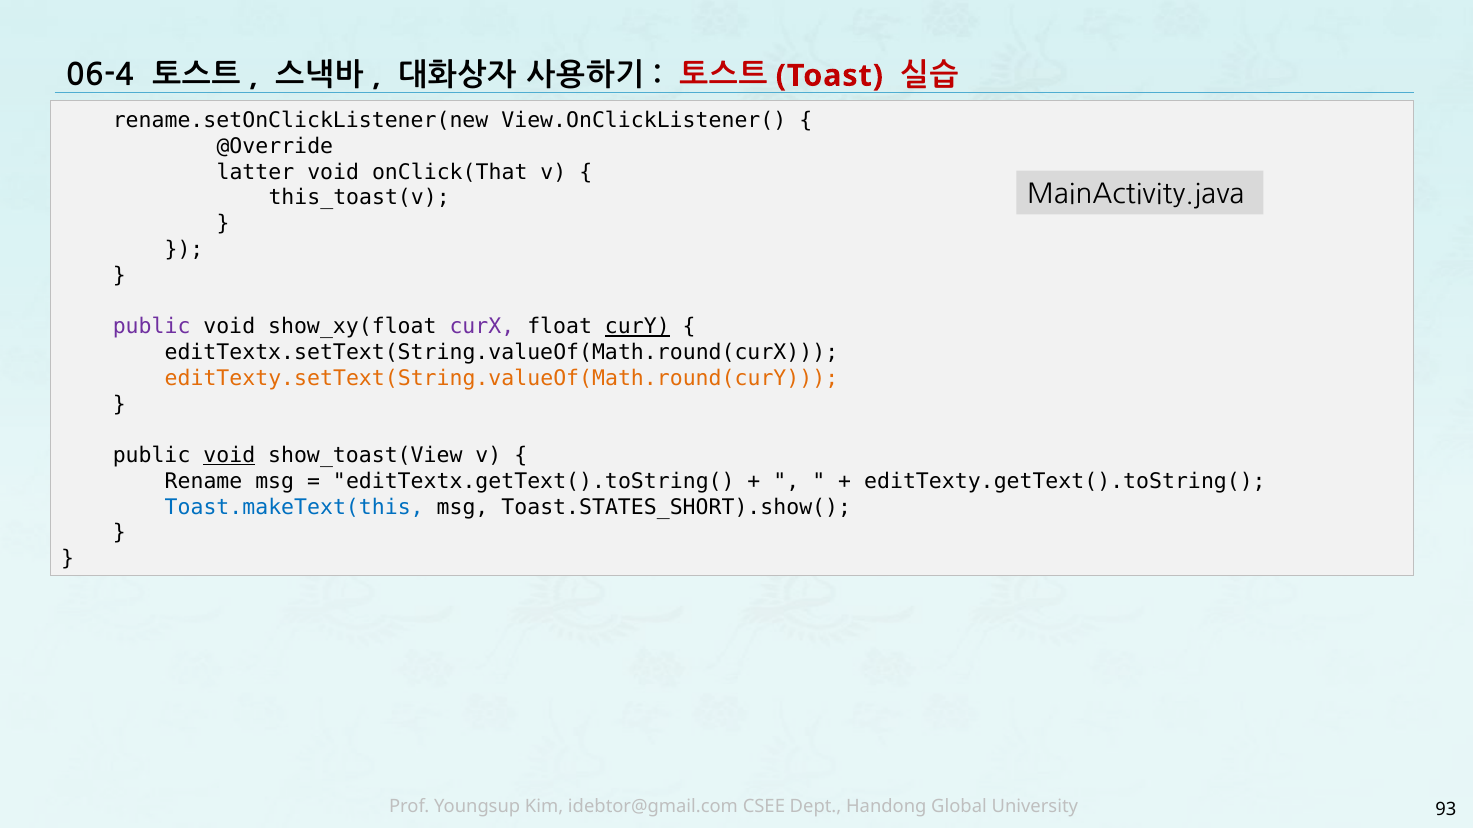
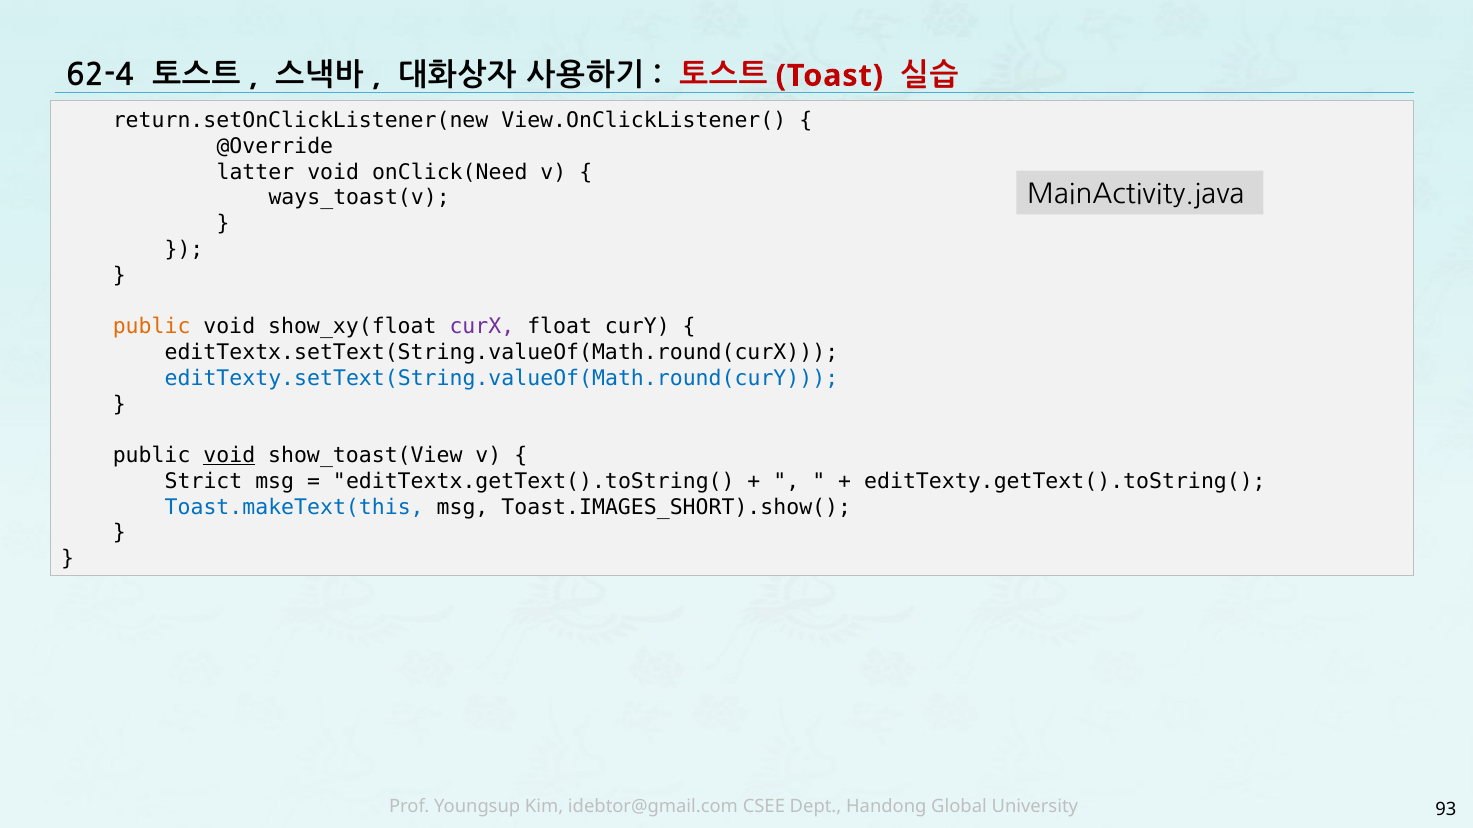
06-4: 06-4 -> 62-4
rename.setOnClickListener(new: rename.setOnClickListener(new -> return.setOnClickListener(new
onClick(That: onClick(That -> onClick(Need
this_toast(v: this_toast(v -> ways_toast(v
public at (152, 327) colour: purple -> orange
curY underline: present -> none
editTexty.setText(String.valueOf(Math.round(curY colour: orange -> blue
Rename: Rename -> Strict
Toast.STATES_SHORT).show(: Toast.STATES_SHORT).show( -> Toast.IMAGES_SHORT).show(
